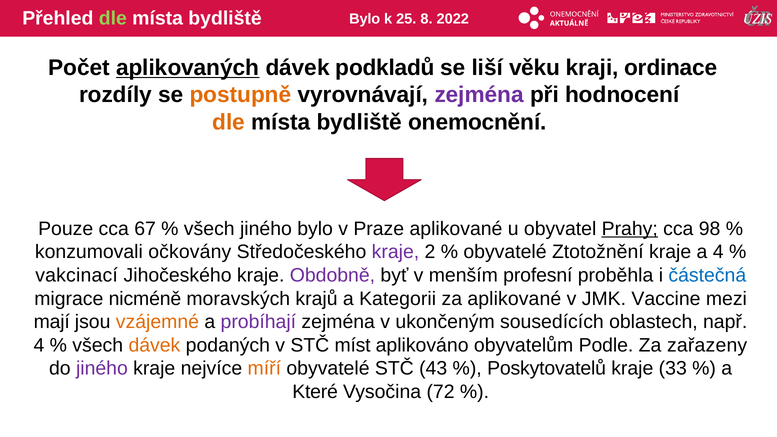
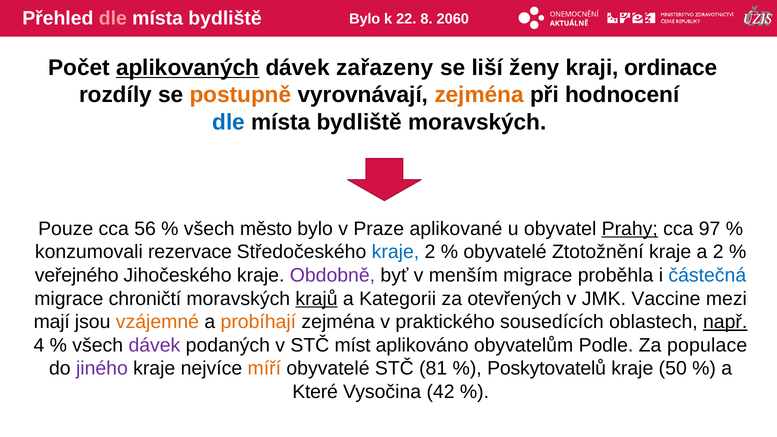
dle at (113, 18) colour: light green -> pink
25: 25 -> 22
2022: 2022 -> 2060
podkladů: podkladů -> zařazeny
věku: věku -> ženy
zejména at (479, 95) colour: purple -> orange
dle at (229, 122) colour: orange -> blue
bydliště onemocnění: onemocnění -> moravských
67: 67 -> 56
všech jiného: jiného -> město
98: 98 -> 97
očkovány: očkovány -> rezervace
kraje at (395, 252) colour: purple -> blue
a 4: 4 -> 2
vakcinací: vakcinací -> veřejného
menším profesní: profesní -> migrace
nicméně: nicméně -> chroničtí
krajů underline: none -> present
za aplikované: aplikované -> otevřených
probíhají colour: purple -> orange
ukončeným: ukončeným -> praktického
např underline: none -> present
dávek at (154, 345) colour: orange -> purple
zařazeny: zařazeny -> populace
43: 43 -> 81
33: 33 -> 50
72: 72 -> 42
